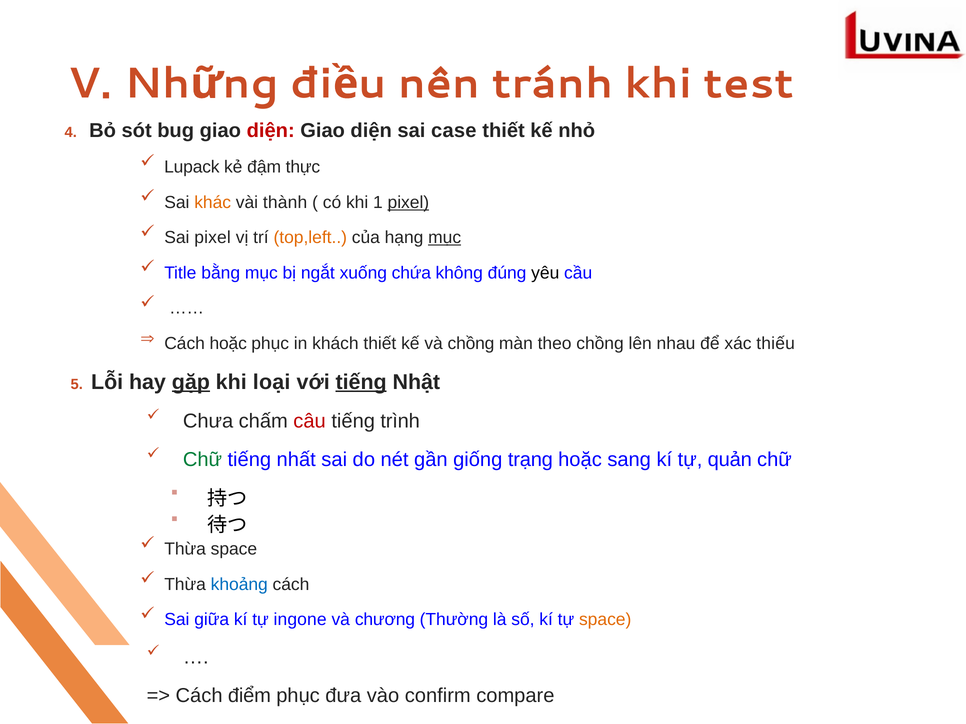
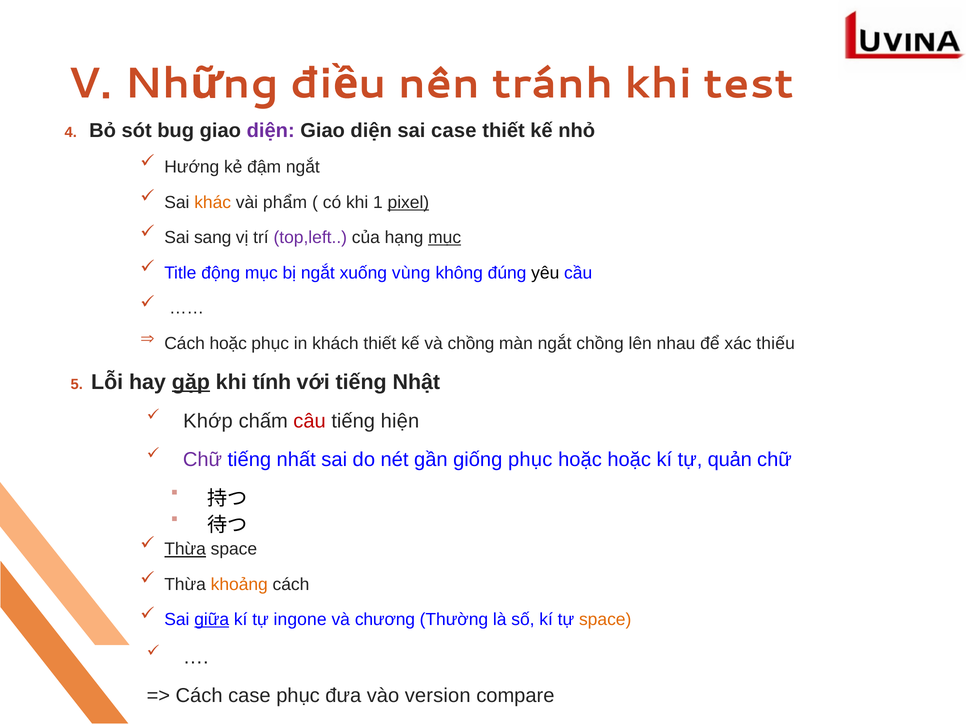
diện at (271, 131) colour: red -> purple
Lupack: Lupack -> Hướng
đậm thực: thực -> ngắt
thành: thành -> phẩm
Sai pixel: pixel -> sang
top,left colour: orange -> purple
bằng: bằng -> động
chứa: chứa -> vùng
màn theo: theo -> ngắt
loại: loại -> tính
tiếng at (361, 382) underline: present -> none
Chưa: Chưa -> Khớp
trình: trình -> hiện
Chữ at (202, 460) colour: green -> purple
giống trạng: trạng -> phục
hoặc sang: sang -> hoặc
Thừa at (185, 550) underline: none -> present
khoảng colour: blue -> orange
giữa underline: none -> present
Cách điểm: điểm -> case
confirm: confirm -> version
